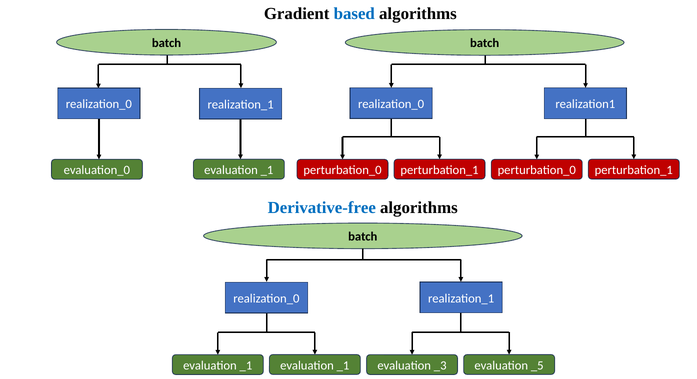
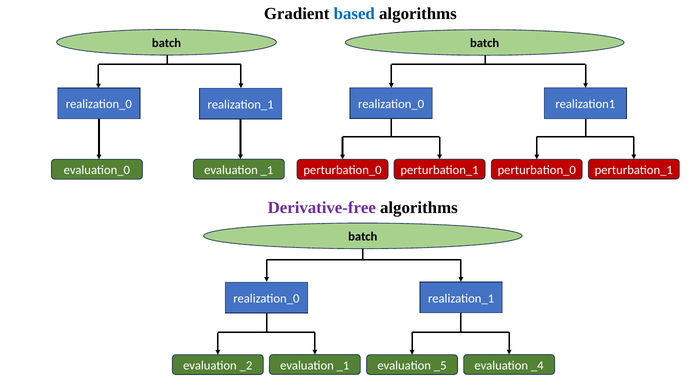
Derivative-free colour: blue -> purple
_1 at (246, 366): _1 -> _2
_3: _3 -> _5
_5: _5 -> _4
